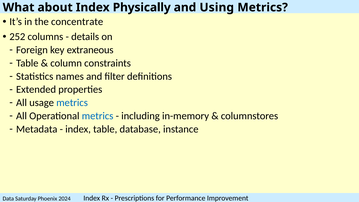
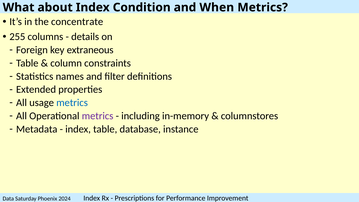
Physically: Physically -> Condition
Using: Using -> When
252: 252 -> 255
metrics at (98, 116) colour: blue -> purple
